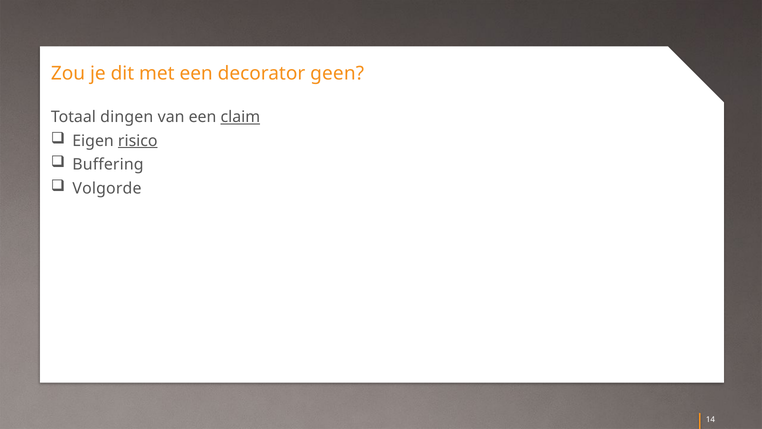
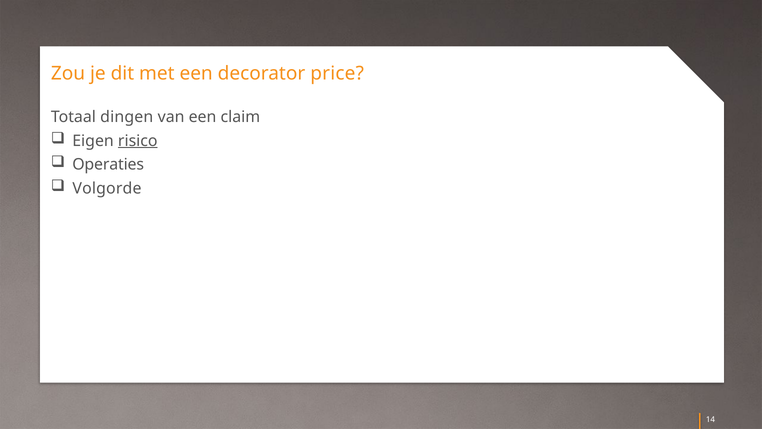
geen: geen -> price
claim underline: present -> none
Buffering: Buffering -> Operaties
